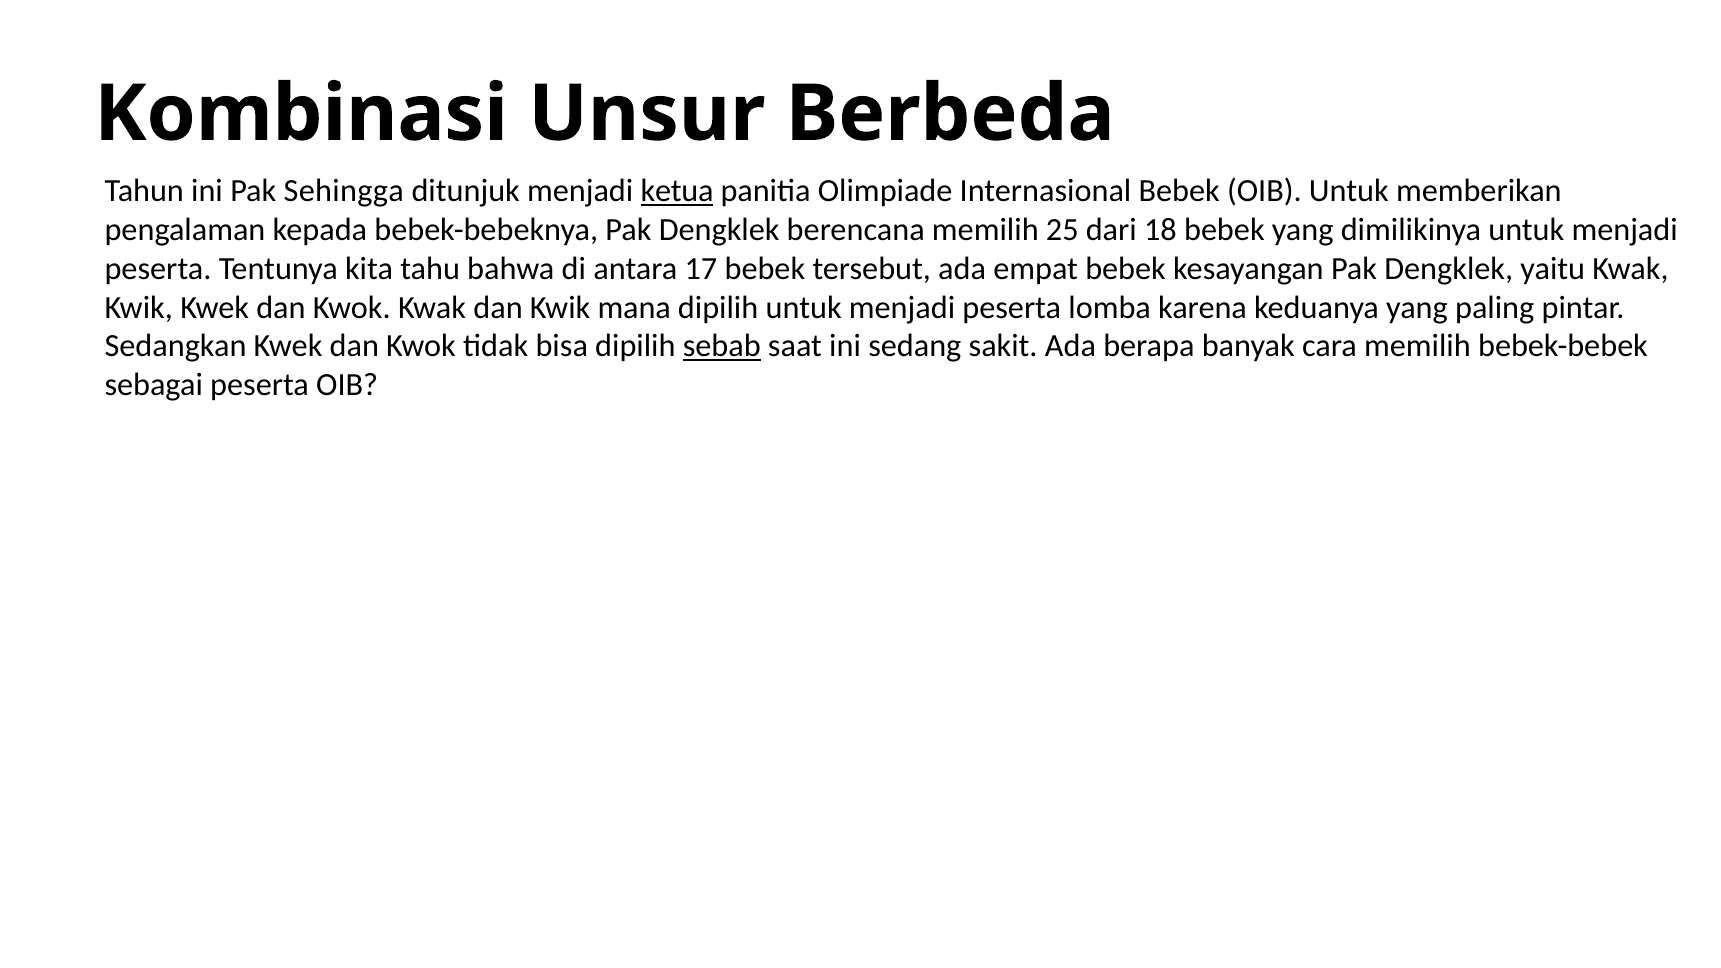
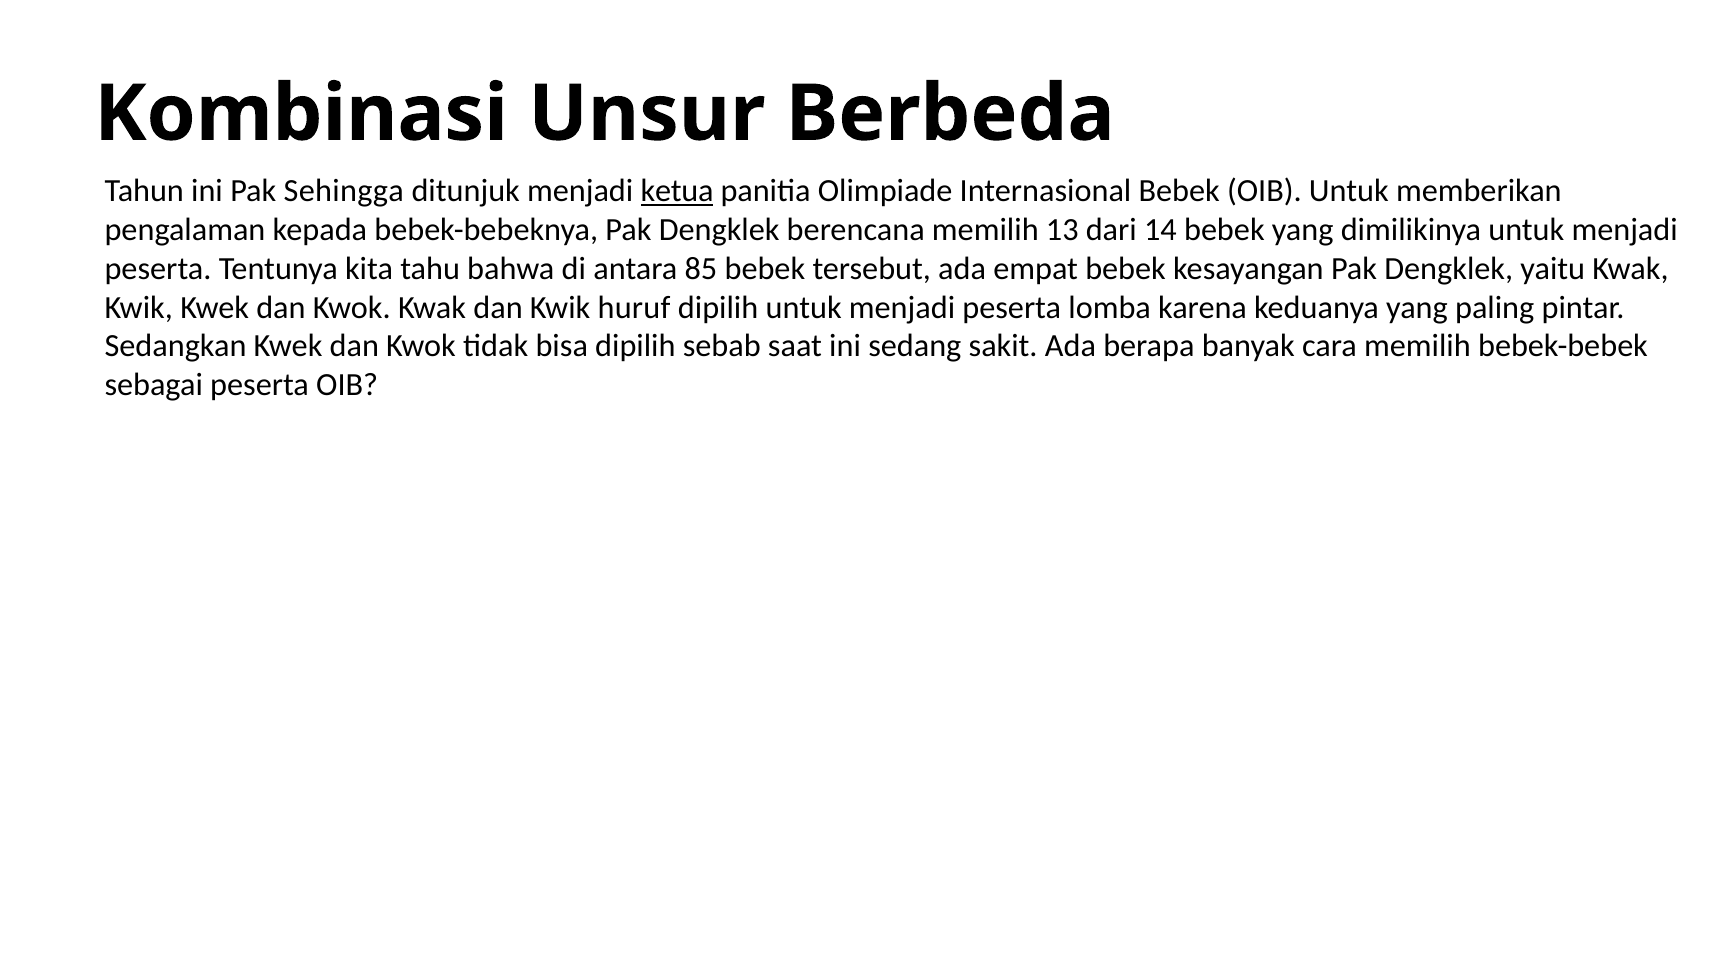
25: 25 -> 13
18: 18 -> 14
17: 17 -> 85
mana: mana -> huruf
sebab underline: present -> none
